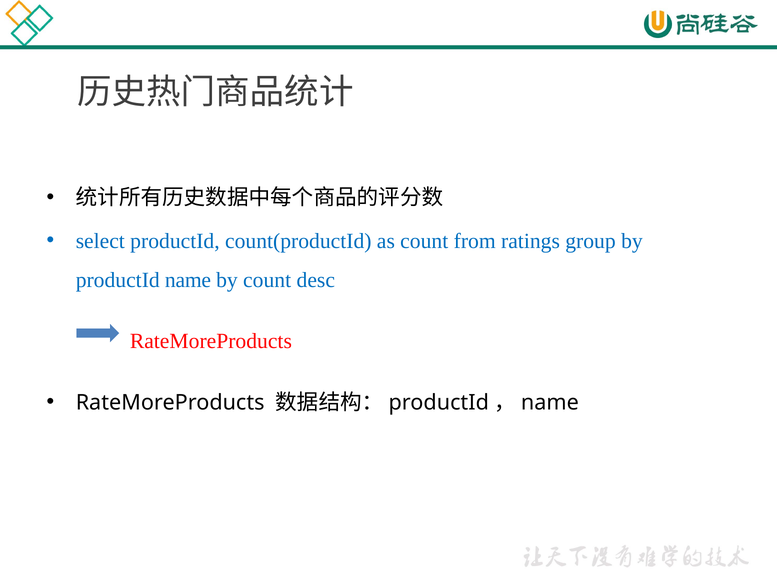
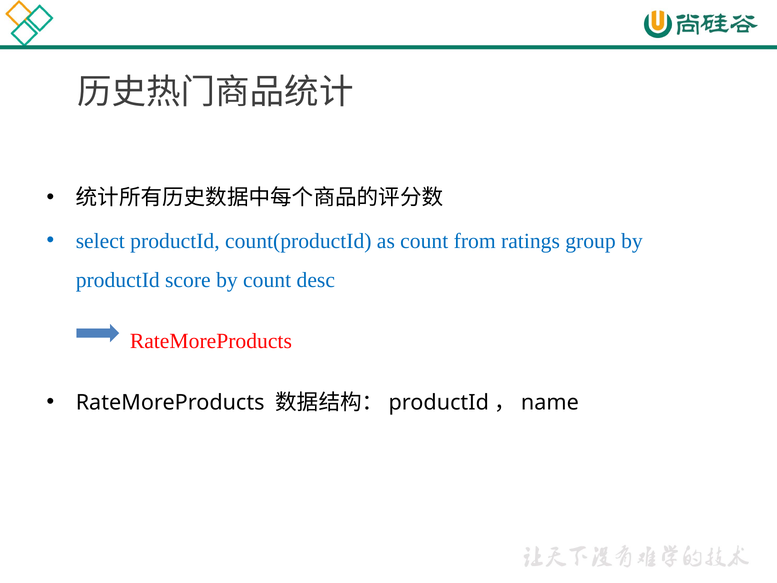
productId name: name -> score
